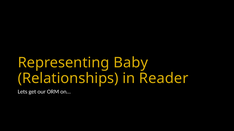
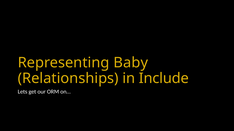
Reader: Reader -> Include
